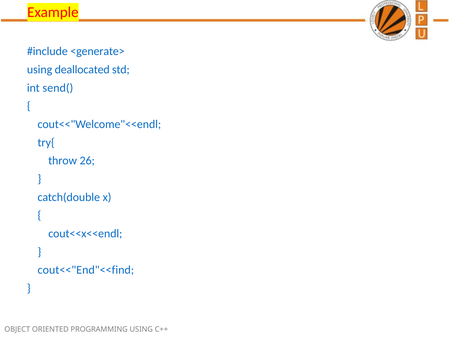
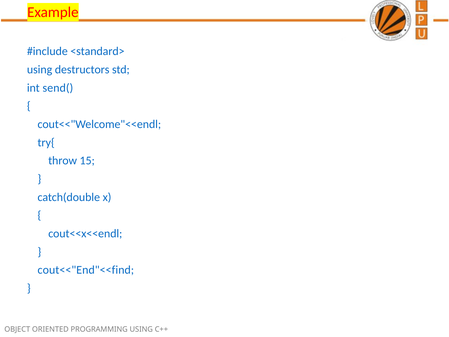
<generate>: <generate> -> <standard>
deallocated: deallocated -> destructors
26: 26 -> 15
